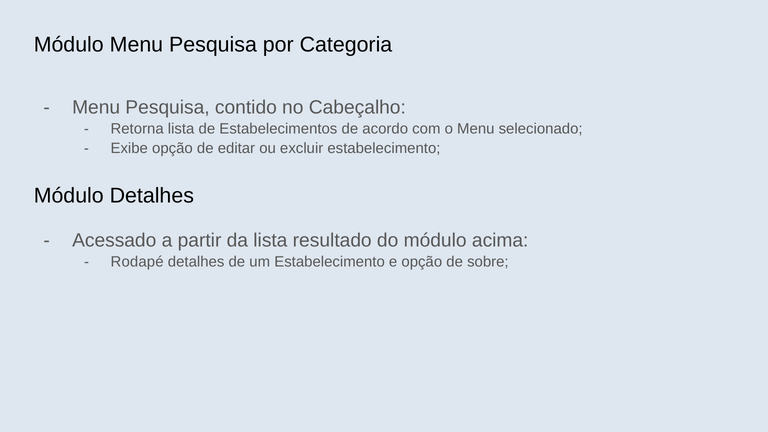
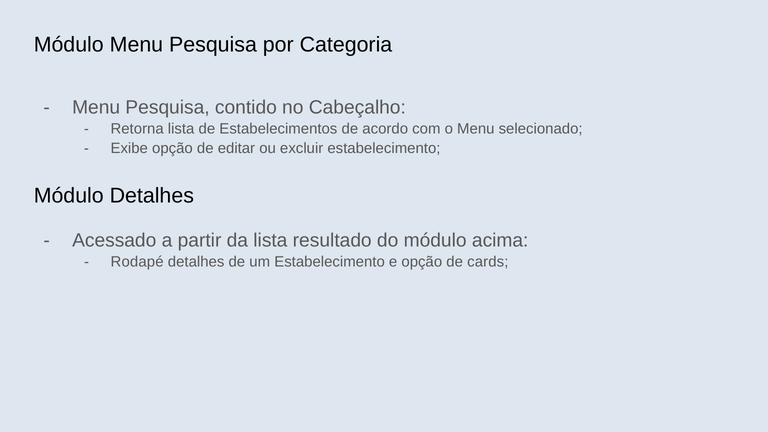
sobre: sobre -> cards
